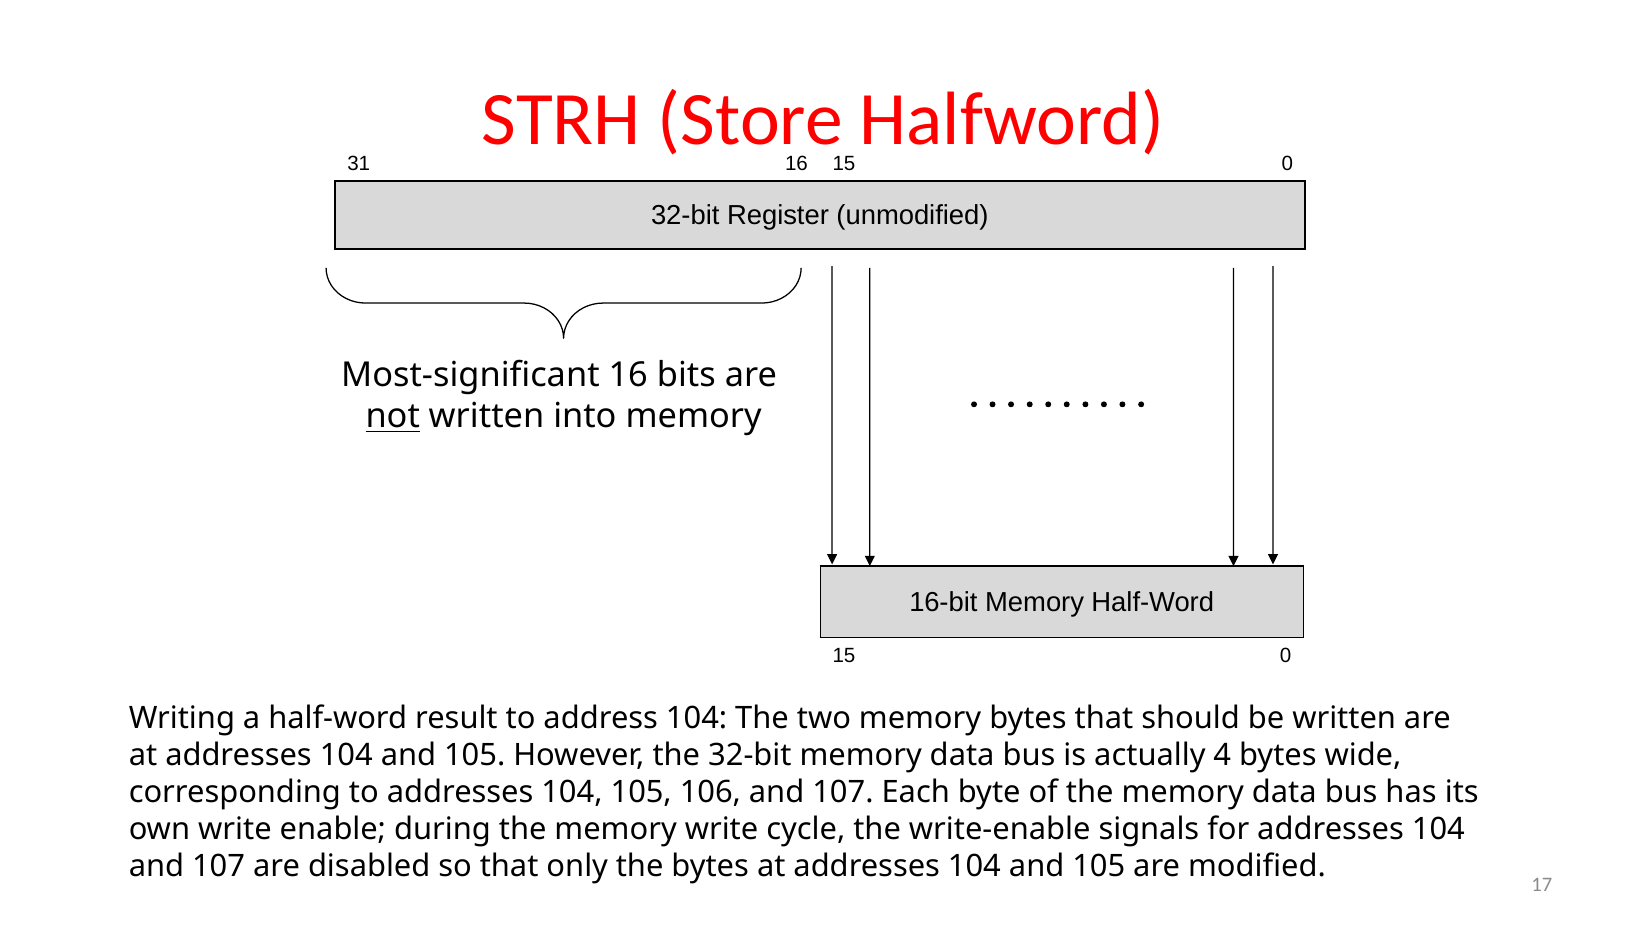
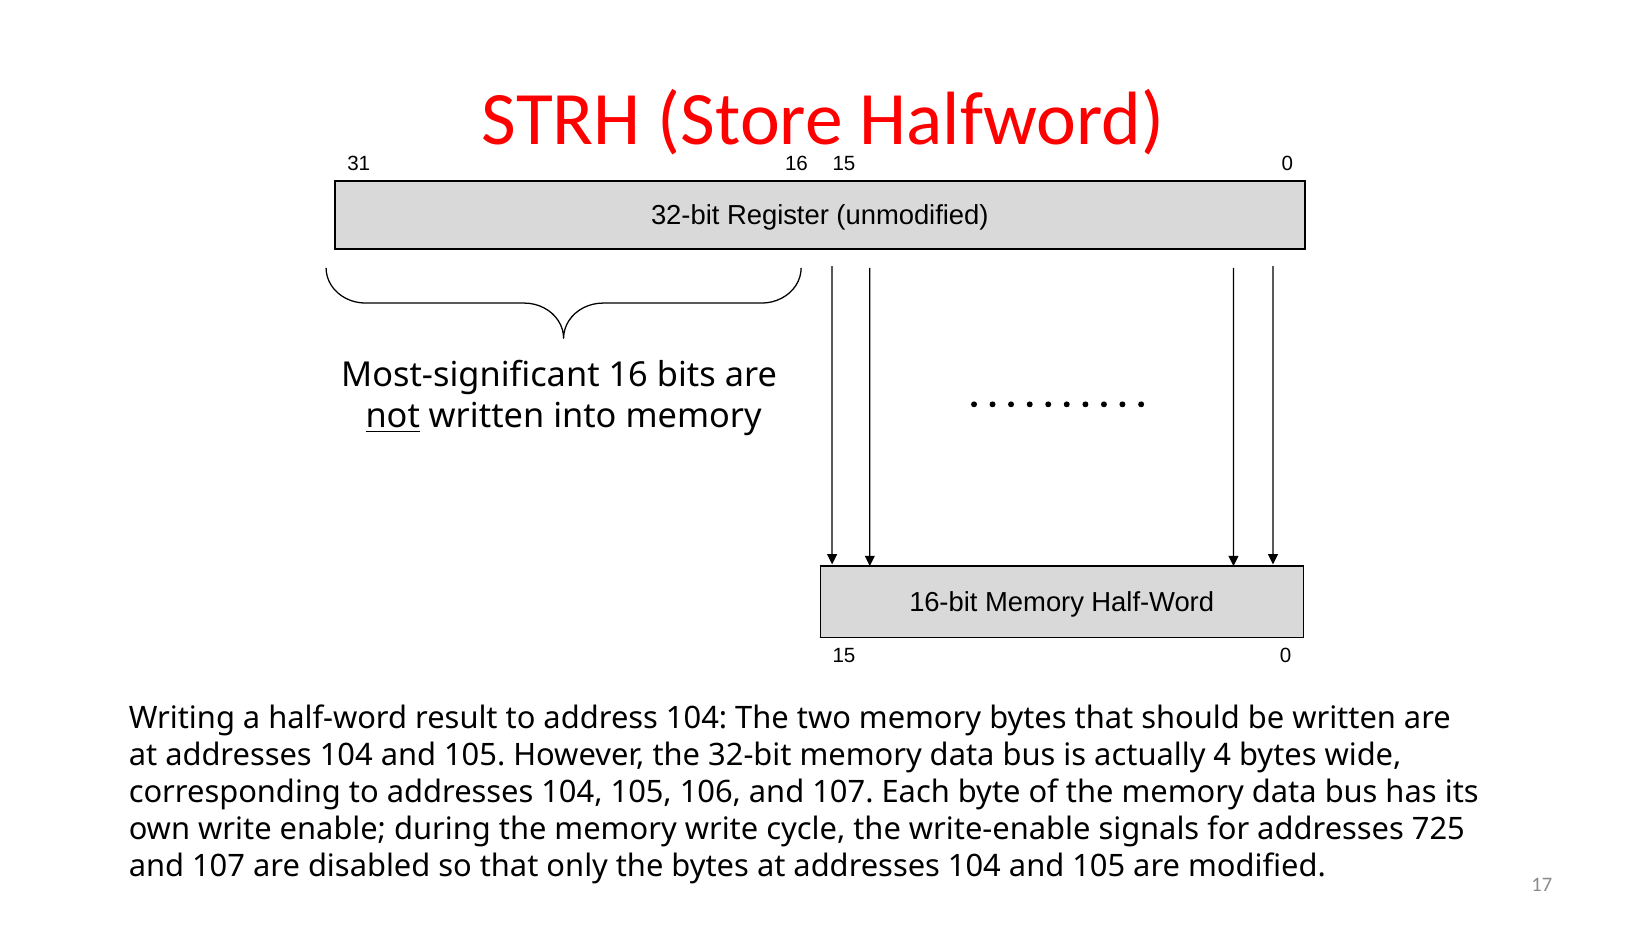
for addresses 104: 104 -> 725
